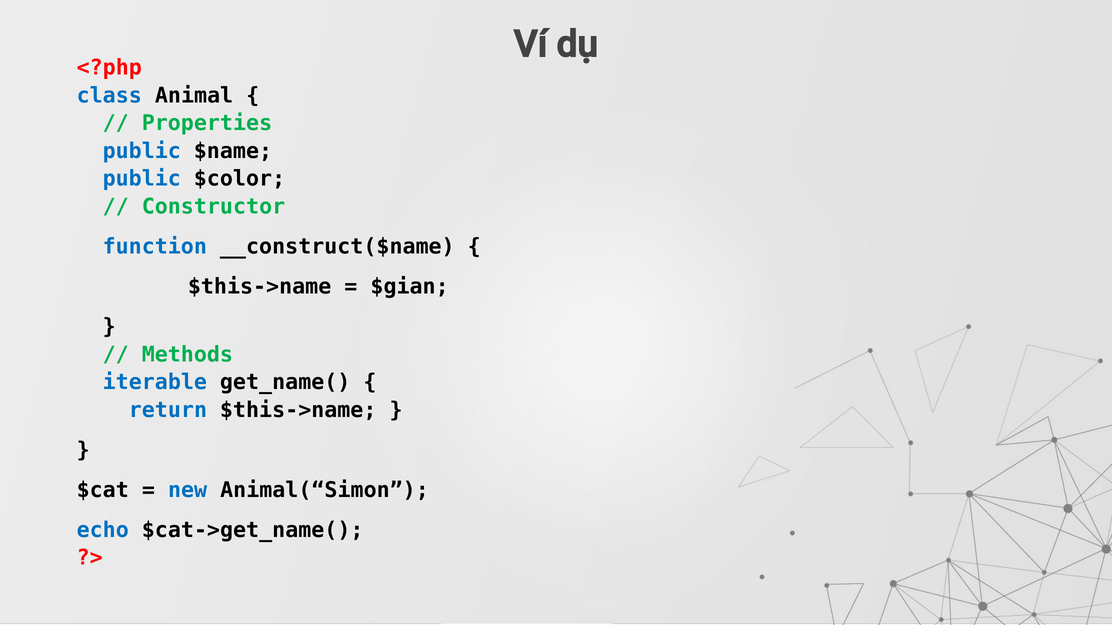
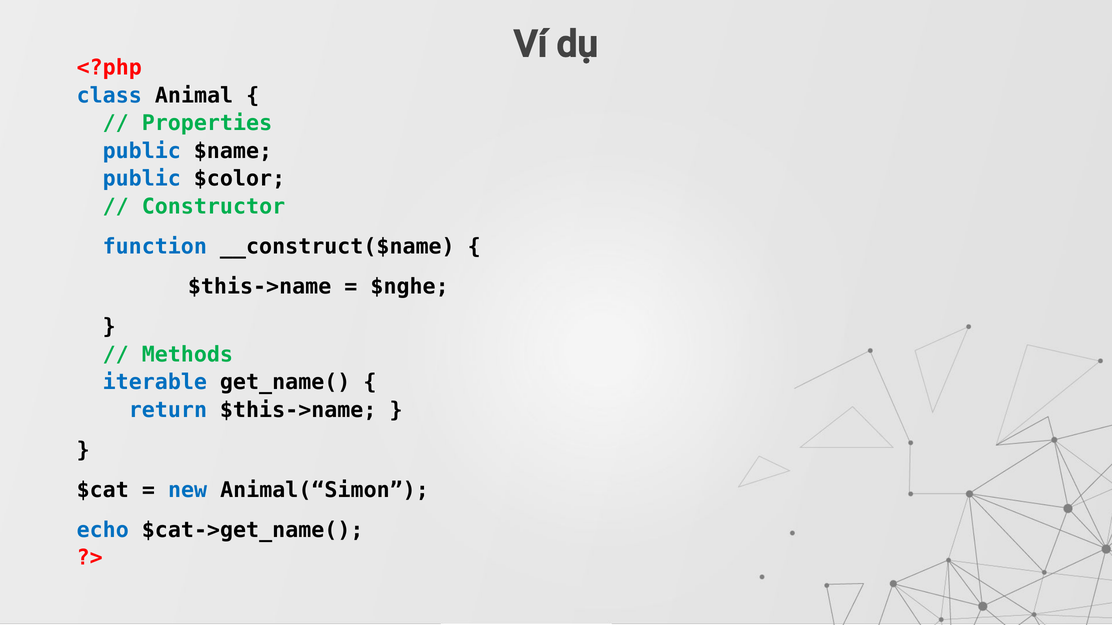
$gian: $gian -> $nghe
